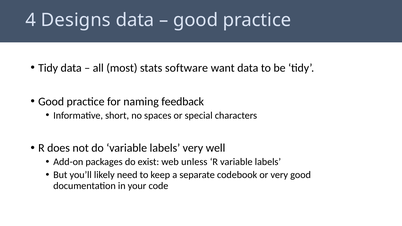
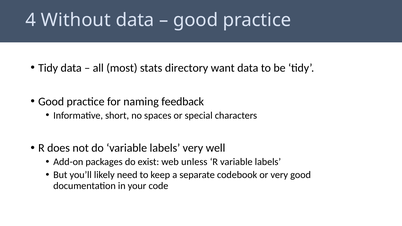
Designs: Designs -> Without
software: software -> directory
